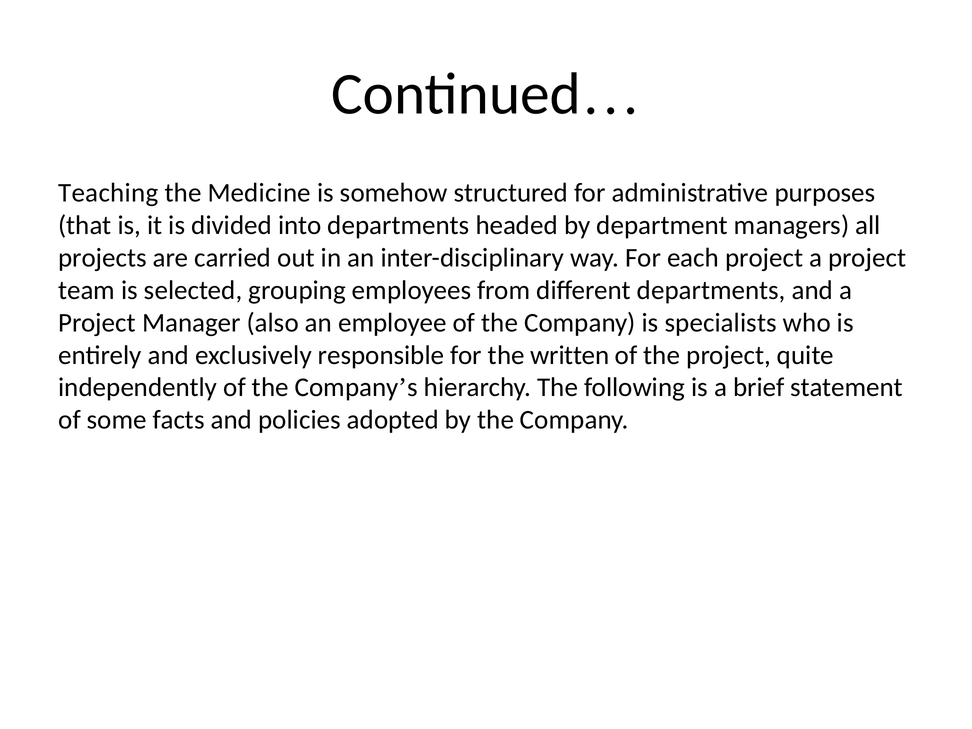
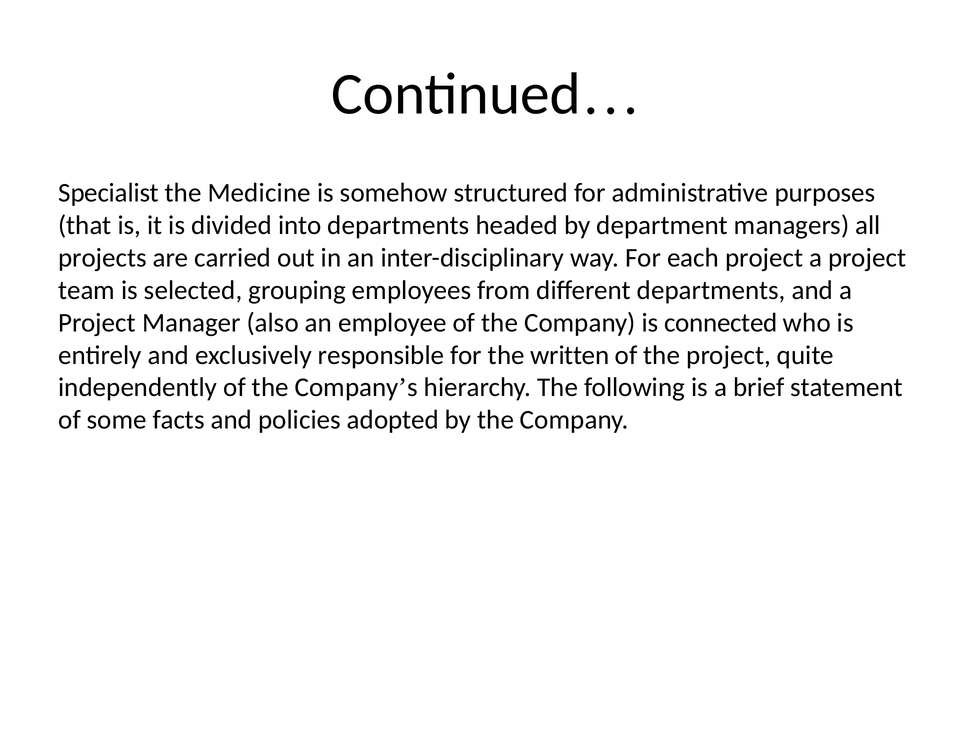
Teaching: Teaching -> Specialist
specialists: specialists -> connected
